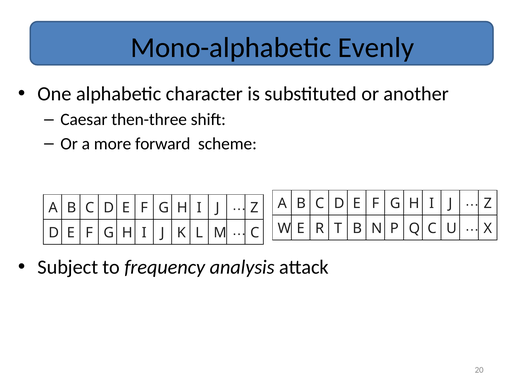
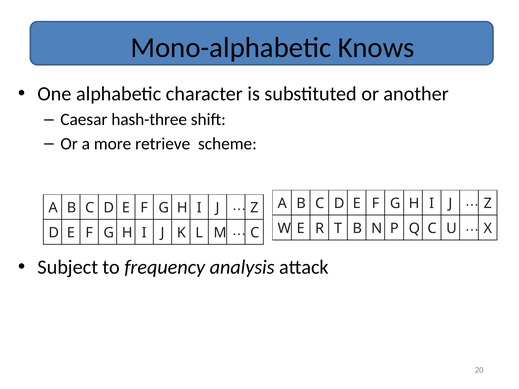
Evenly: Evenly -> Knows
then-three: then-three -> hash-three
forward: forward -> retrieve
